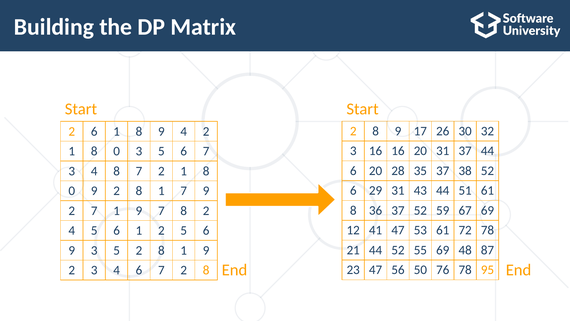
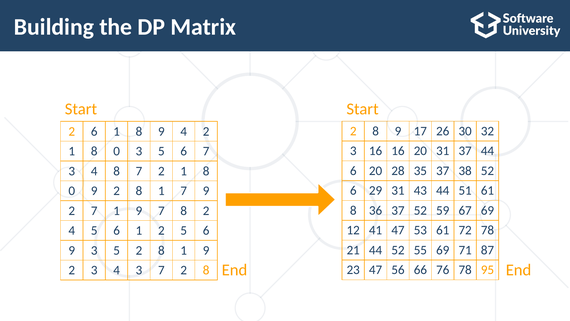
48: 48 -> 71
50: 50 -> 66
4 6: 6 -> 3
